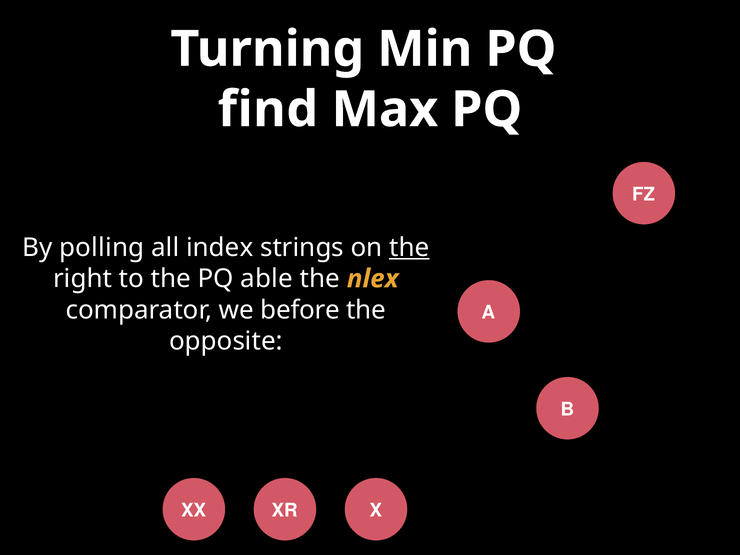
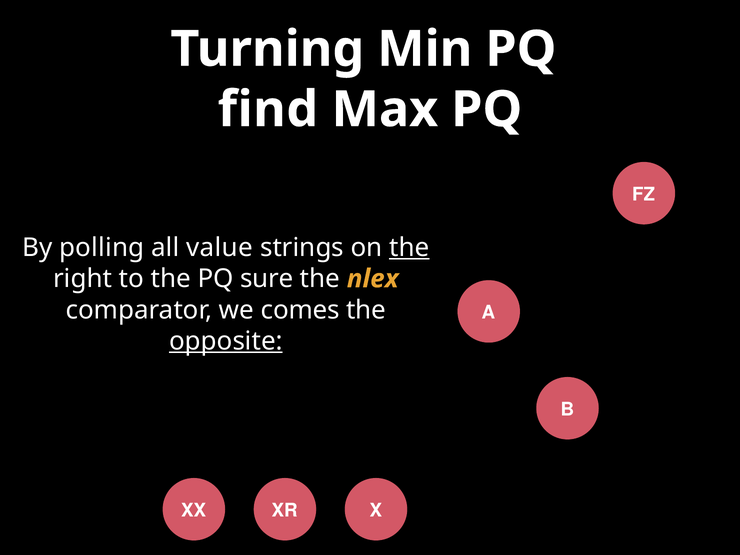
index: index -> value
able: able -> sure
before: before -> comes
opposite underline: none -> present
